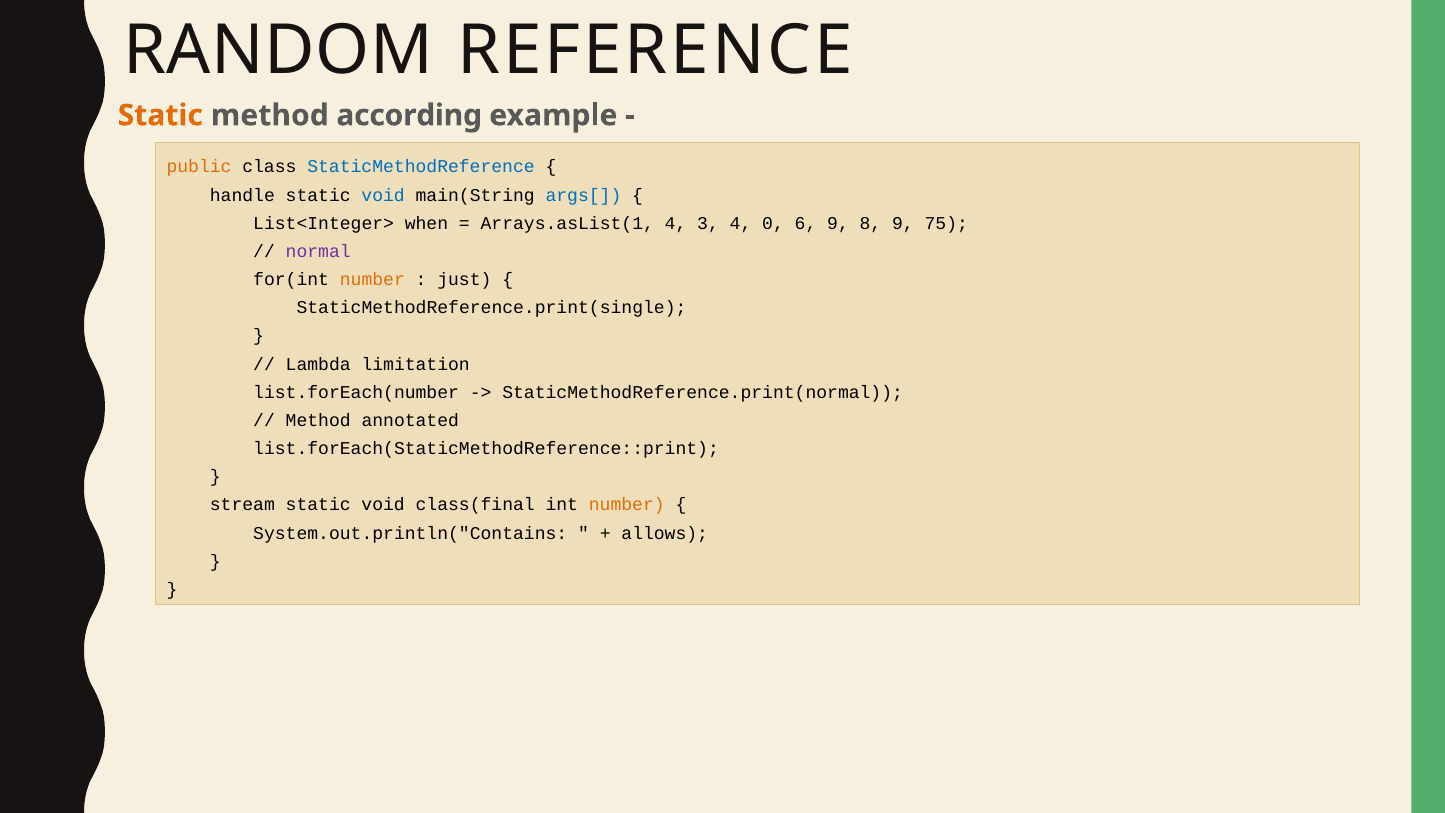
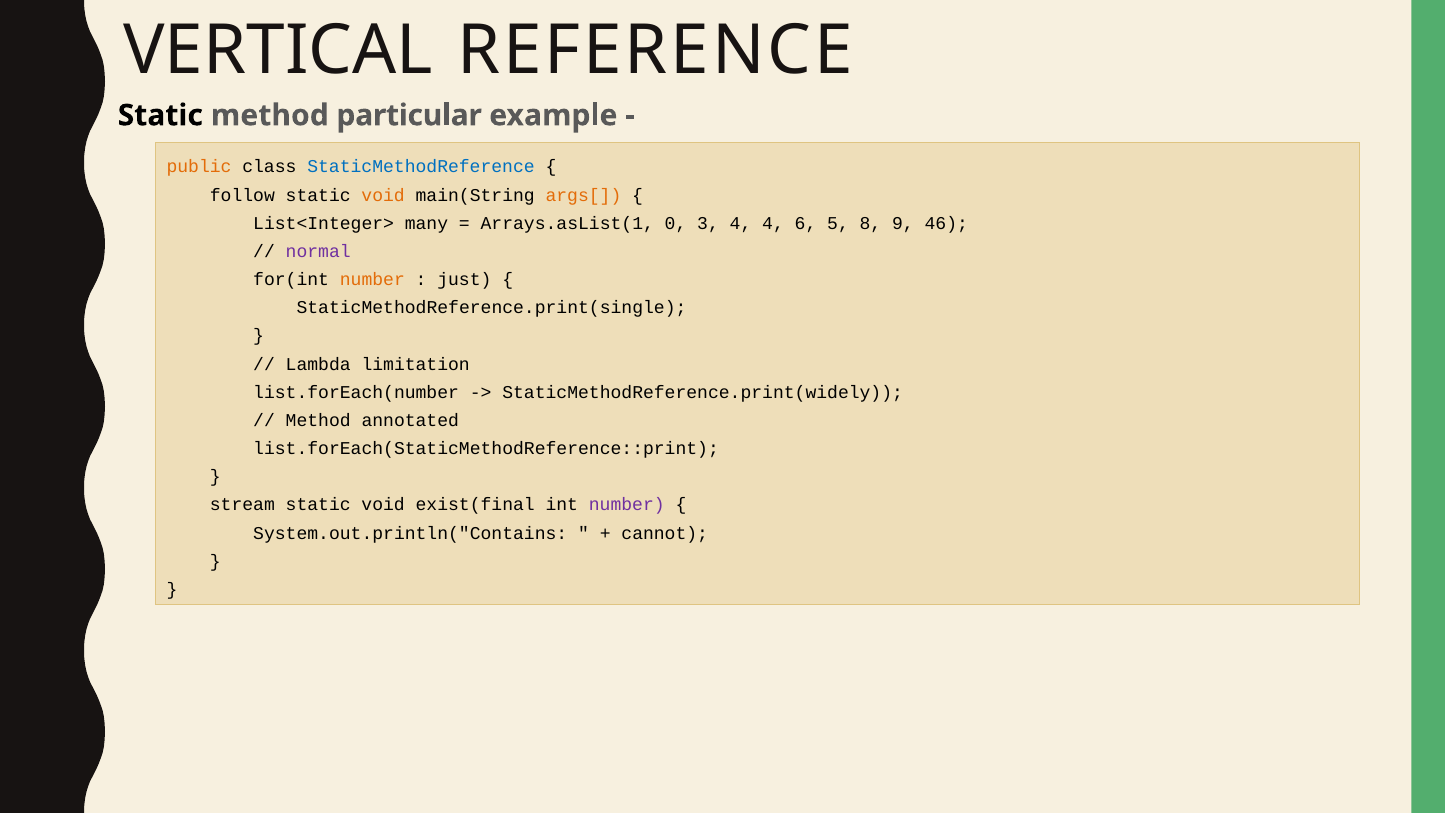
RANDOM: RANDOM -> VERTICAL
Static at (160, 115) colour: orange -> black
according: according -> particular
handle: handle -> follow
void at (383, 195) colour: blue -> orange
args[ colour: blue -> orange
when: when -> many
Arrays.asList(1 4: 4 -> 0
4 0: 0 -> 4
6 9: 9 -> 5
75: 75 -> 46
StaticMethodReference.print(normal: StaticMethodReference.print(normal -> StaticMethodReference.print(widely
class(final: class(final -> exist(final
number at (627, 505) colour: orange -> purple
allows: allows -> cannot
